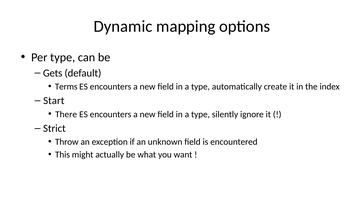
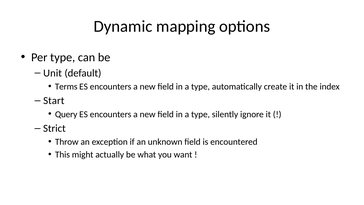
Gets: Gets -> Unit
There: There -> Query
